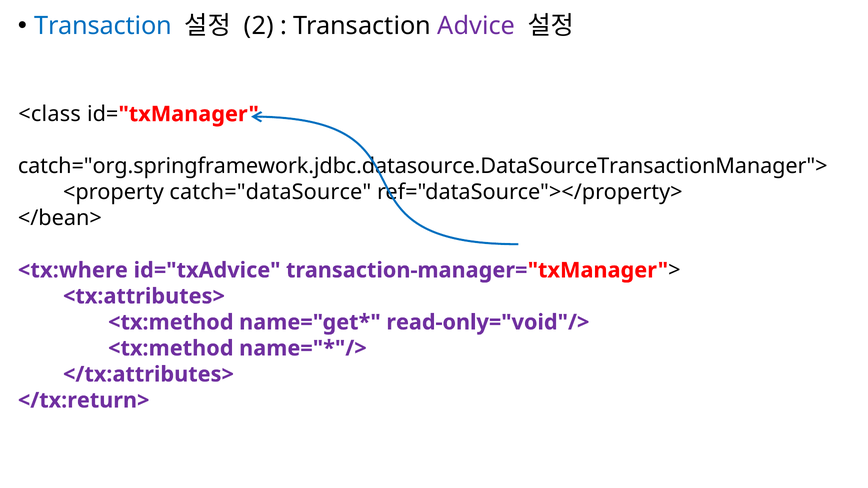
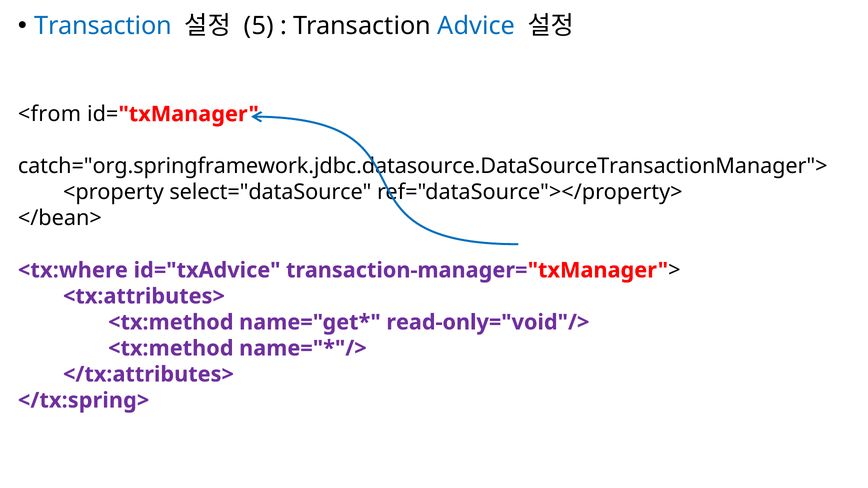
2: 2 -> 5
Advice colour: purple -> blue
<class: <class -> <from
catch="dataSource: catch="dataSource -> select="dataSource
</tx:return>: </tx:return> -> </tx:spring>
